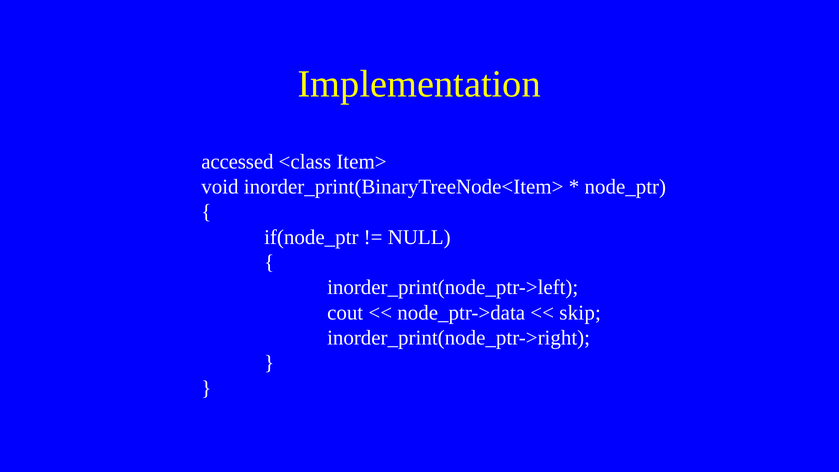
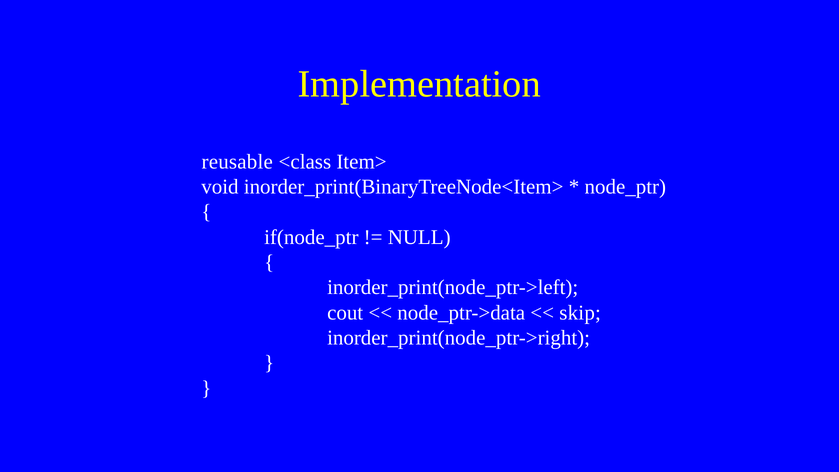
accessed: accessed -> reusable
